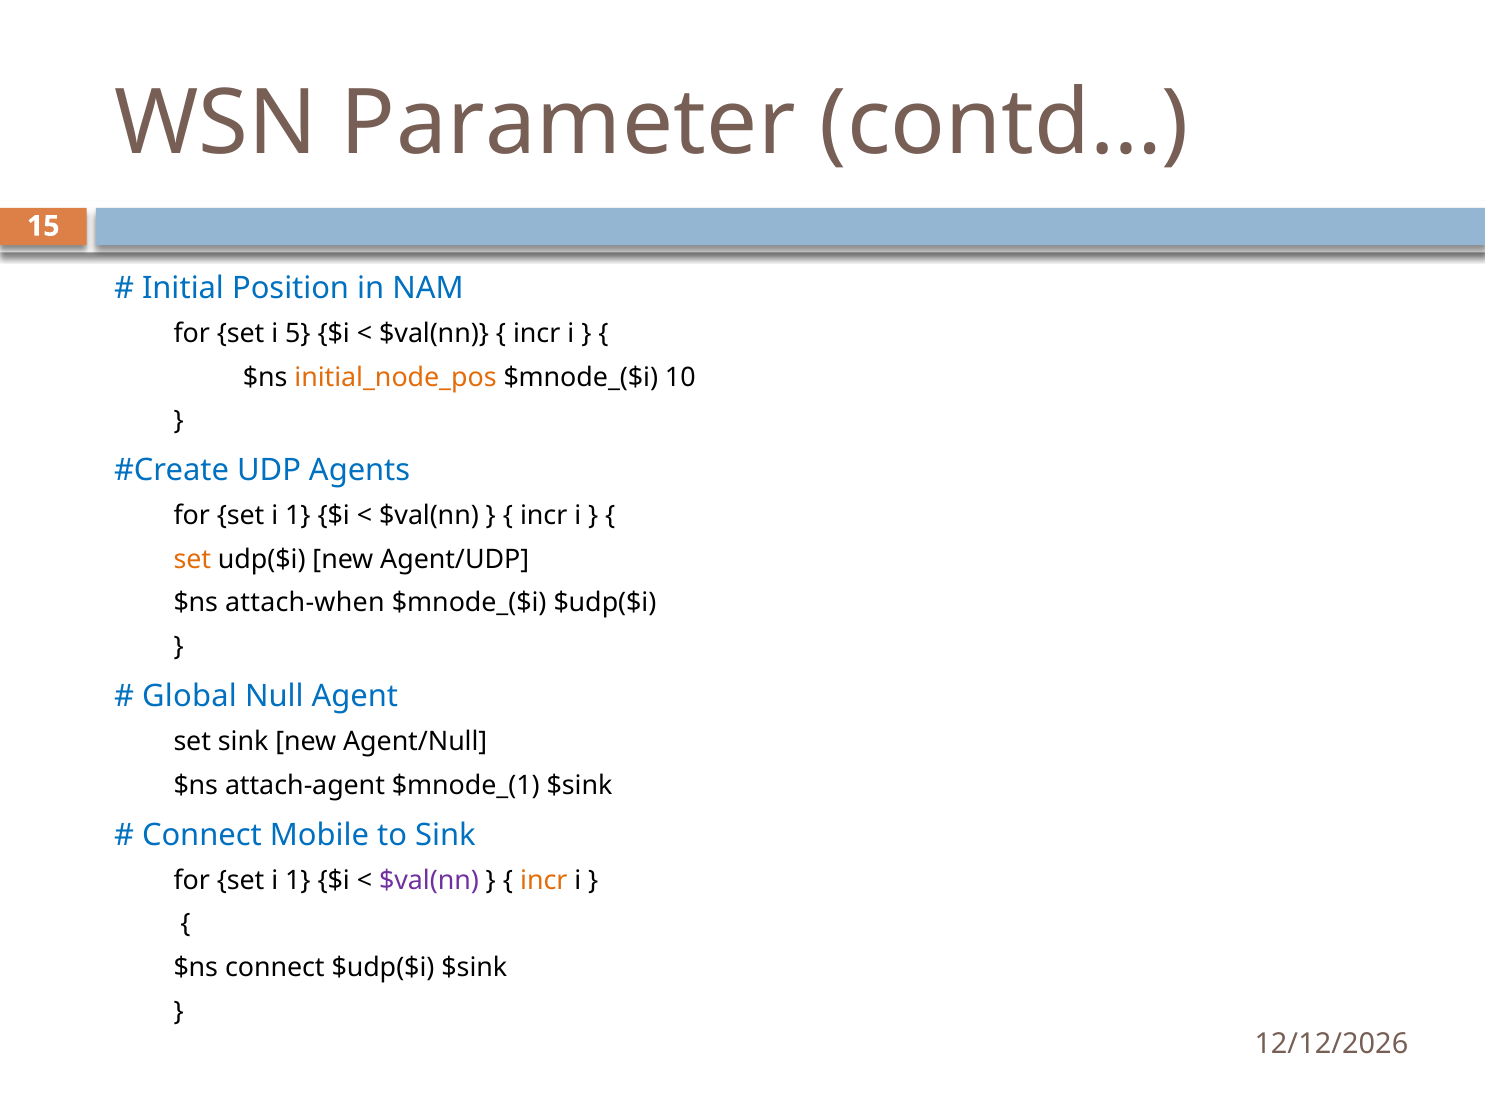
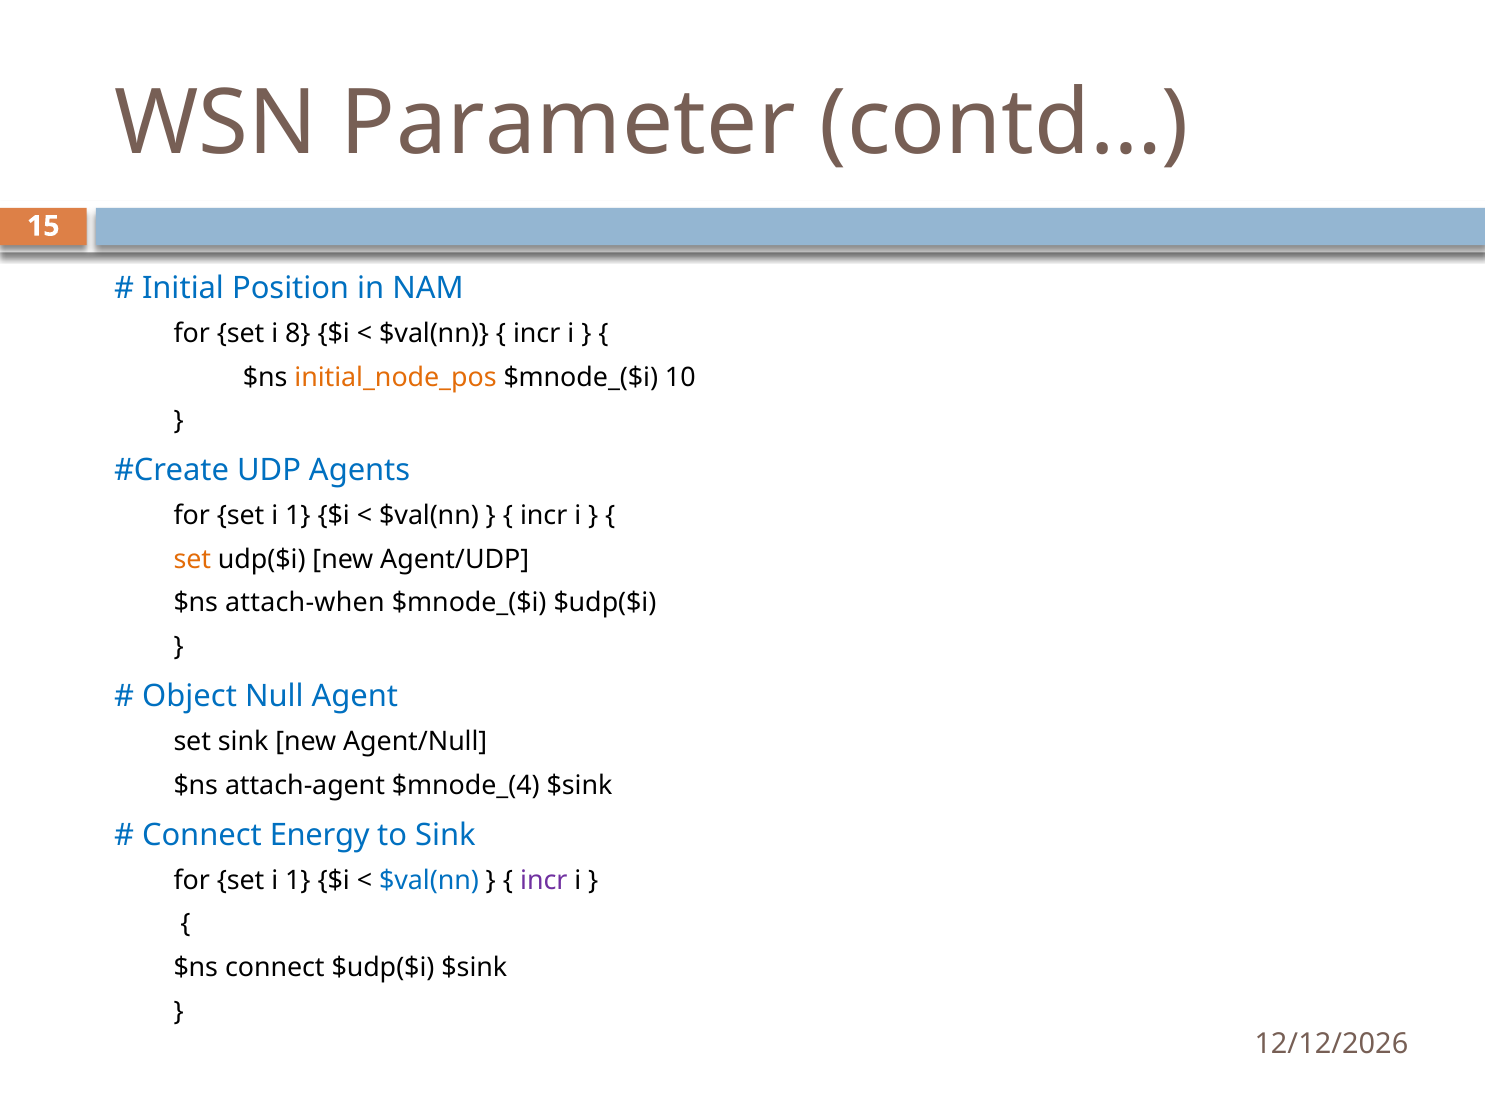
5: 5 -> 8
Global: Global -> Object
$mnode_(1: $mnode_(1 -> $mnode_(4
Mobile: Mobile -> Energy
$val(nn at (429, 880) colour: purple -> blue
incr at (544, 880) colour: orange -> purple
